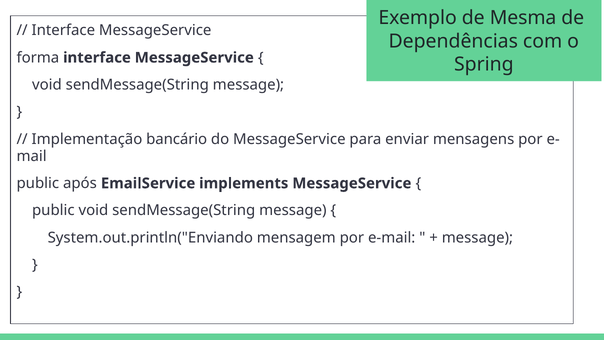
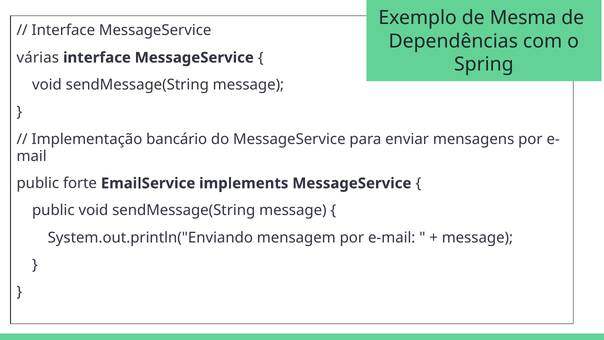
forma: forma -> várias
após: após -> forte
